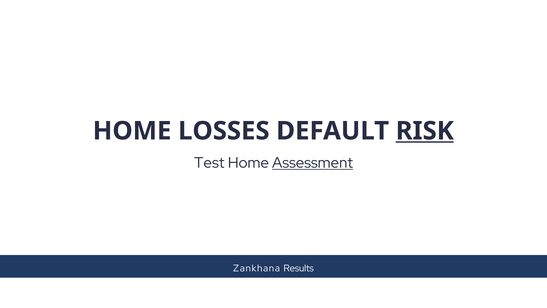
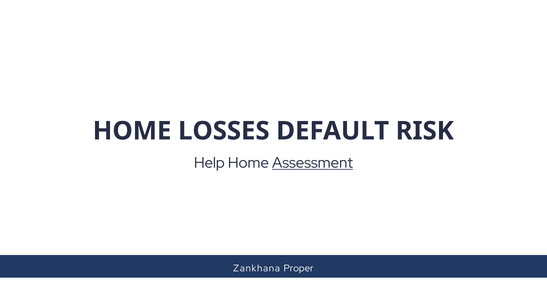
RISK underline: present -> none
Test: Test -> Help
Results: Results -> Proper
